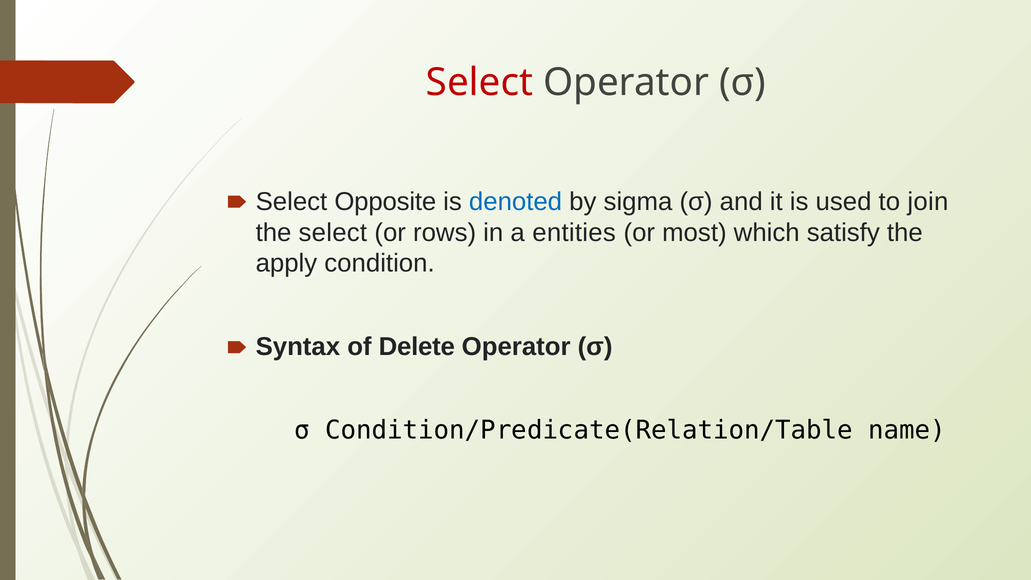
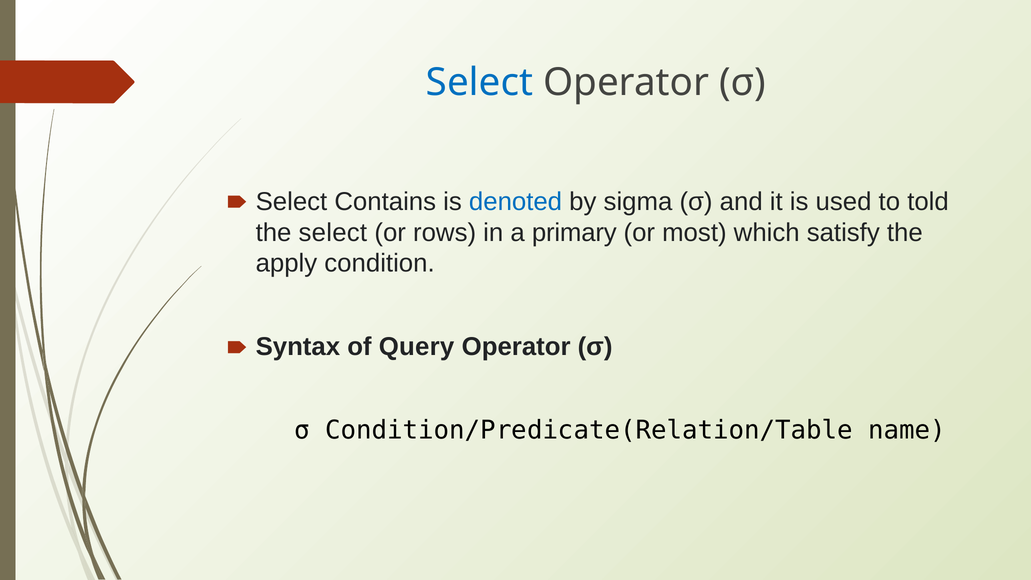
Select at (480, 83) colour: red -> blue
Opposite: Opposite -> Contains
join: join -> told
entities: entities -> primary
Delete: Delete -> Query
